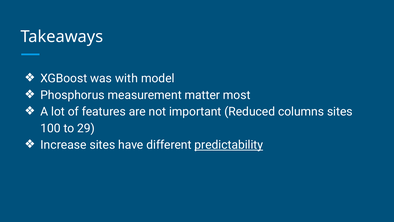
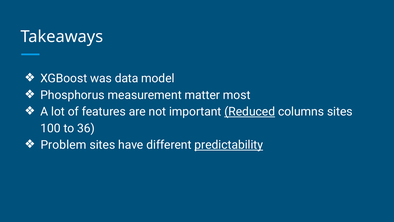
with: with -> data
Reduced underline: none -> present
29: 29 -> 36
Increase: Increase -> Problem
